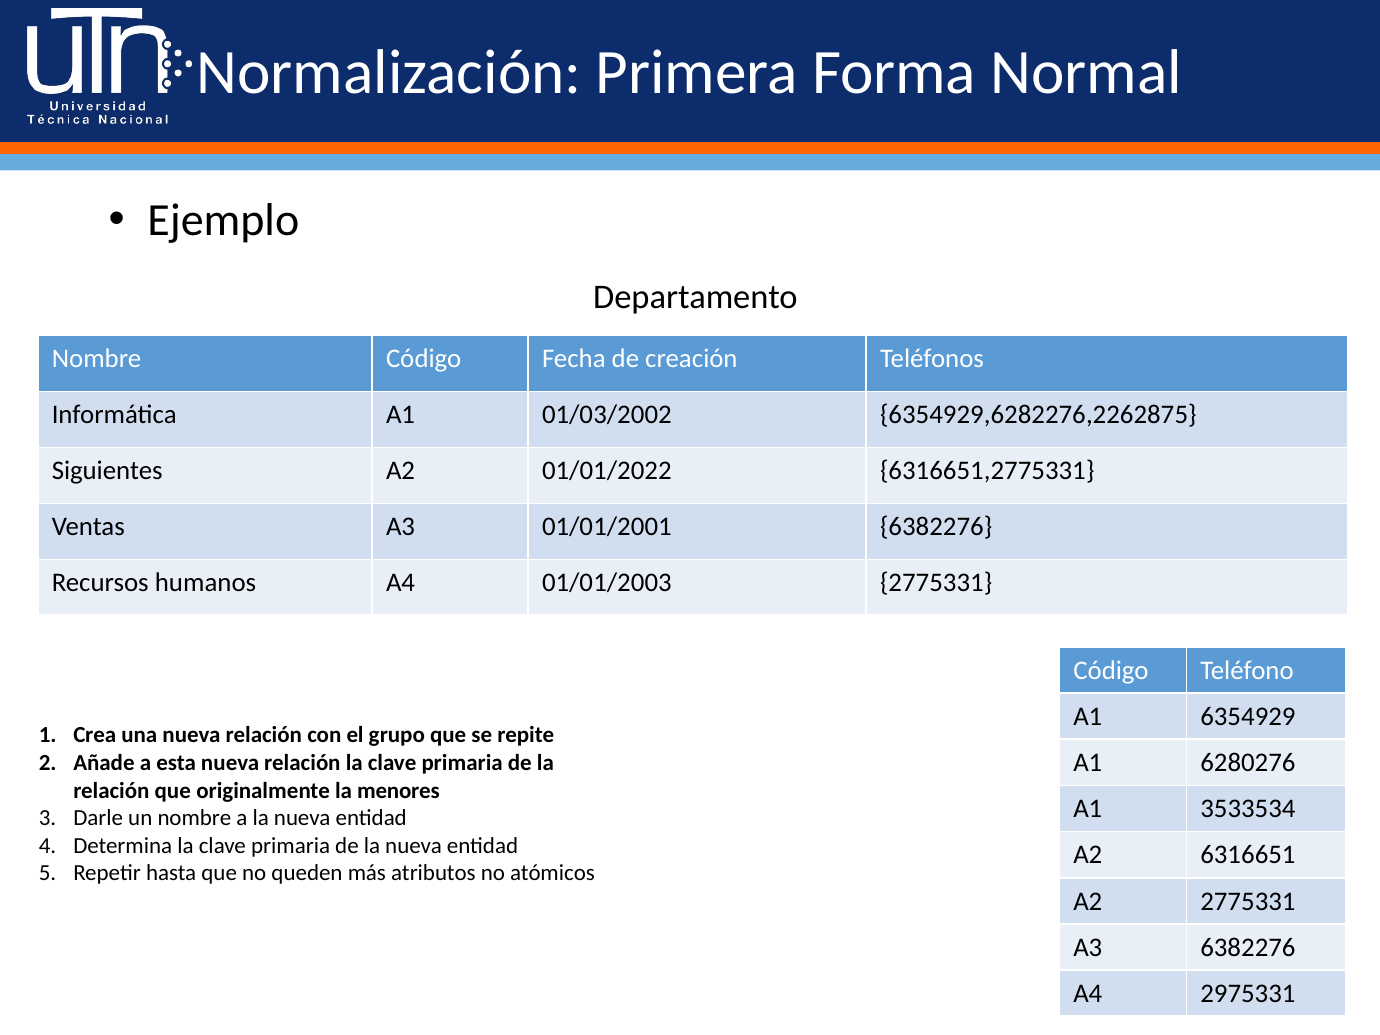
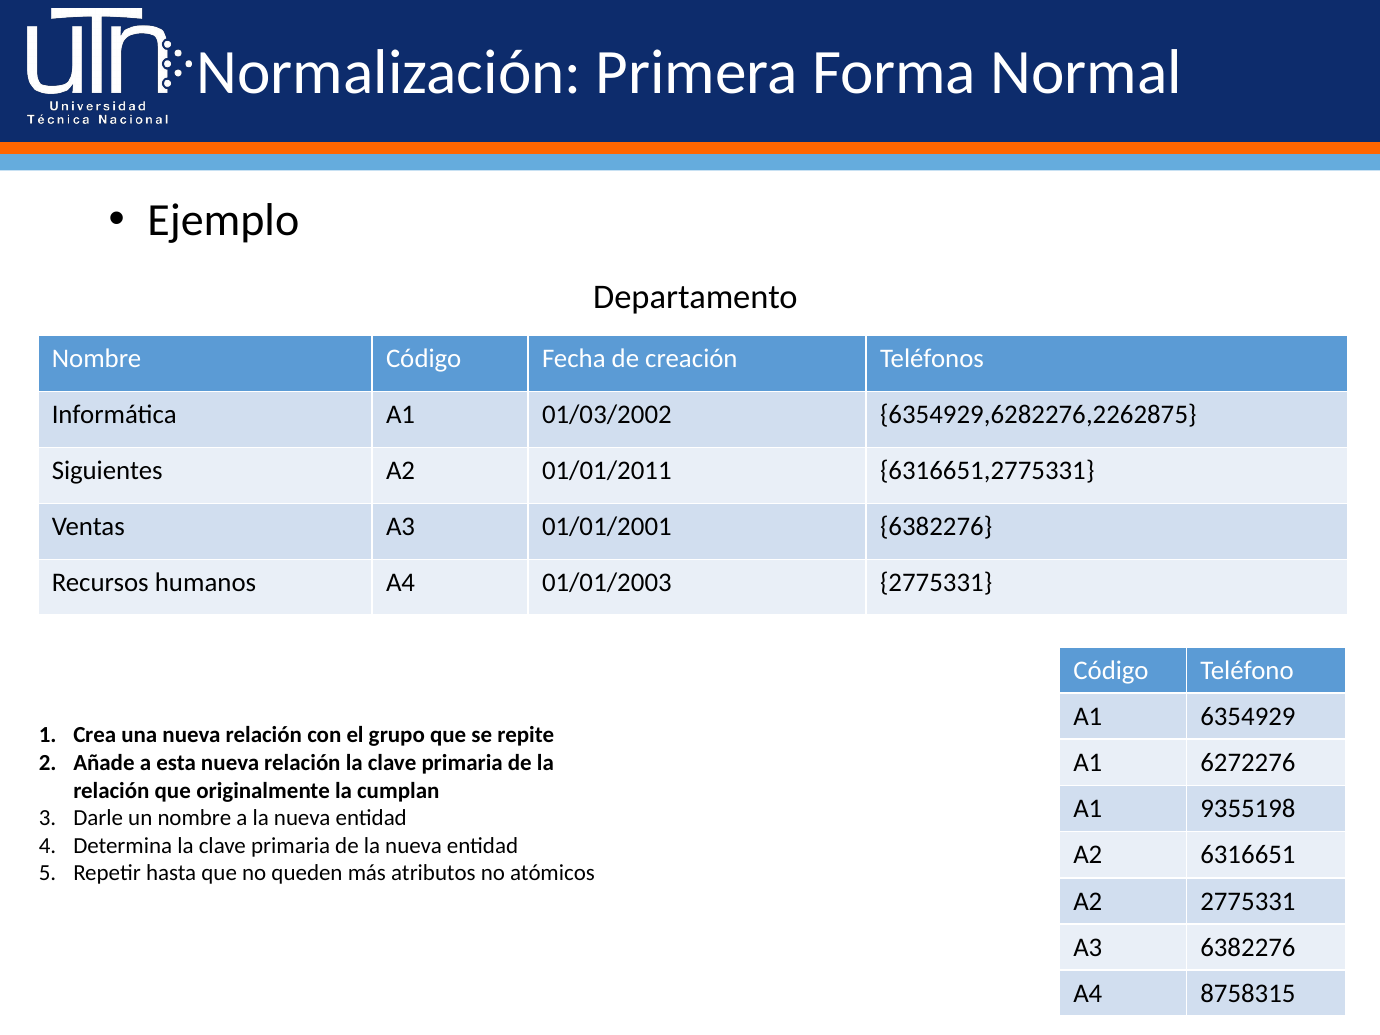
01/01/2022: 01/01/2022 -> 01/01/2011
6280276: 6280276 -> 6272276
menores: menores -> cumplan
3533534: 3533534 -> 9355198
2975331: 2975331 -> 8758315
